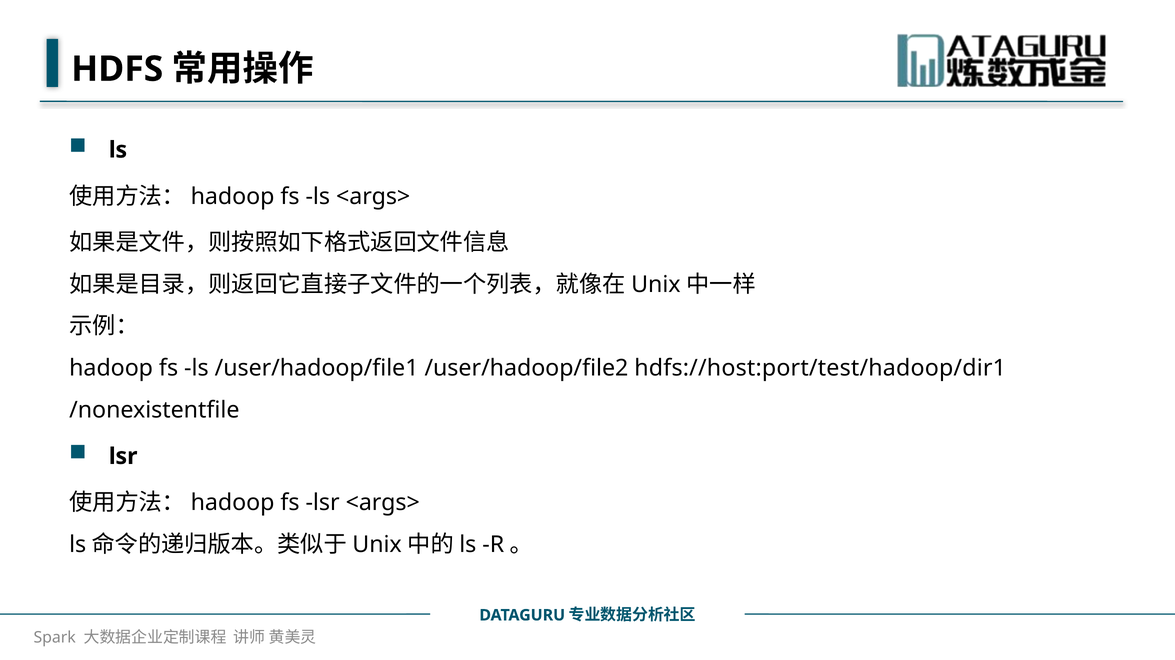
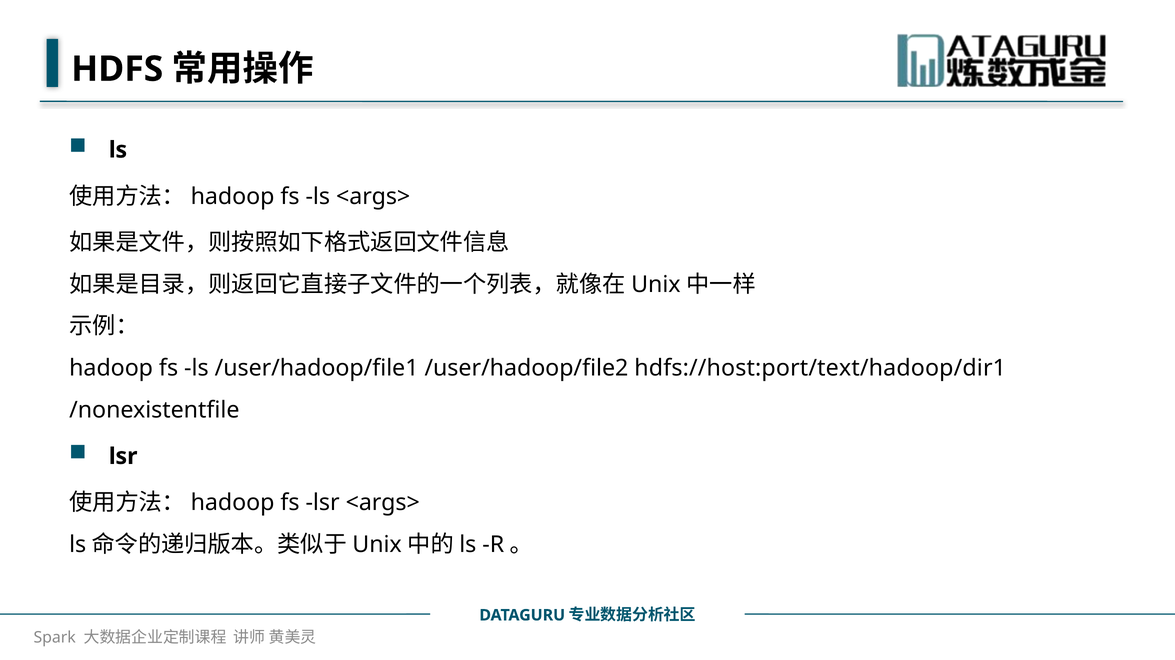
hdfs://host:port/test/hadoop/dir1: hdfs://host:port/test/hadoop/dir1 -> hdfs://host:port/text/hadoop/dir1
